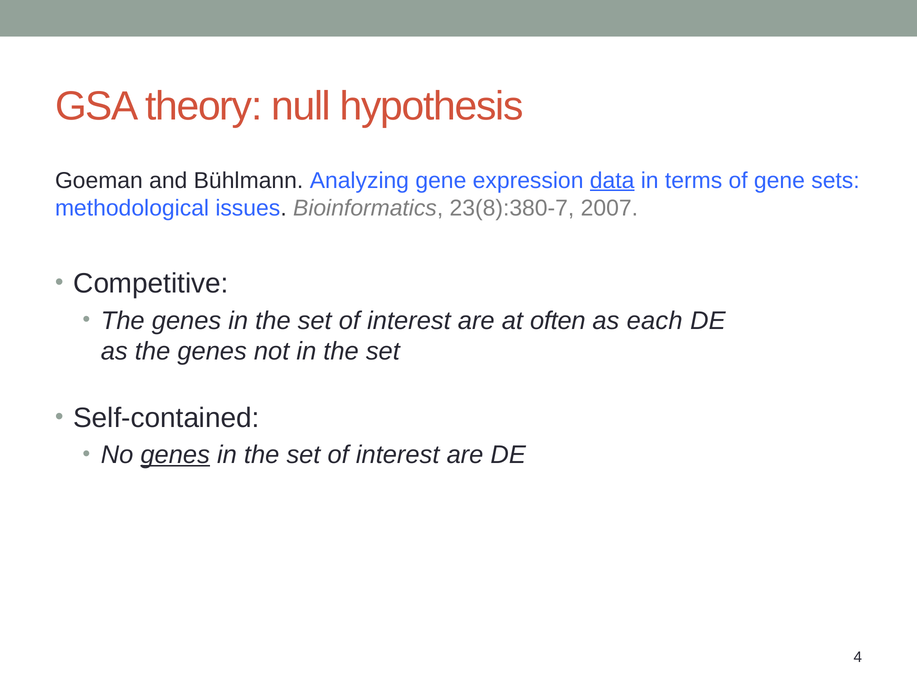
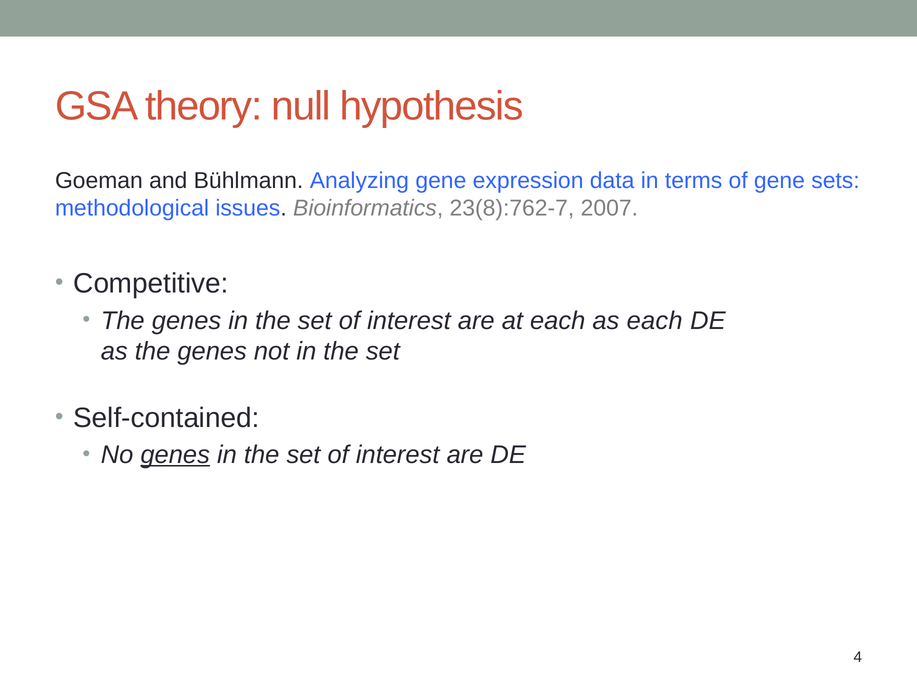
data underline: present -> none
23(8):380-7: 23(8):380-7 -> 23(8):762-7
at often: often -> each
